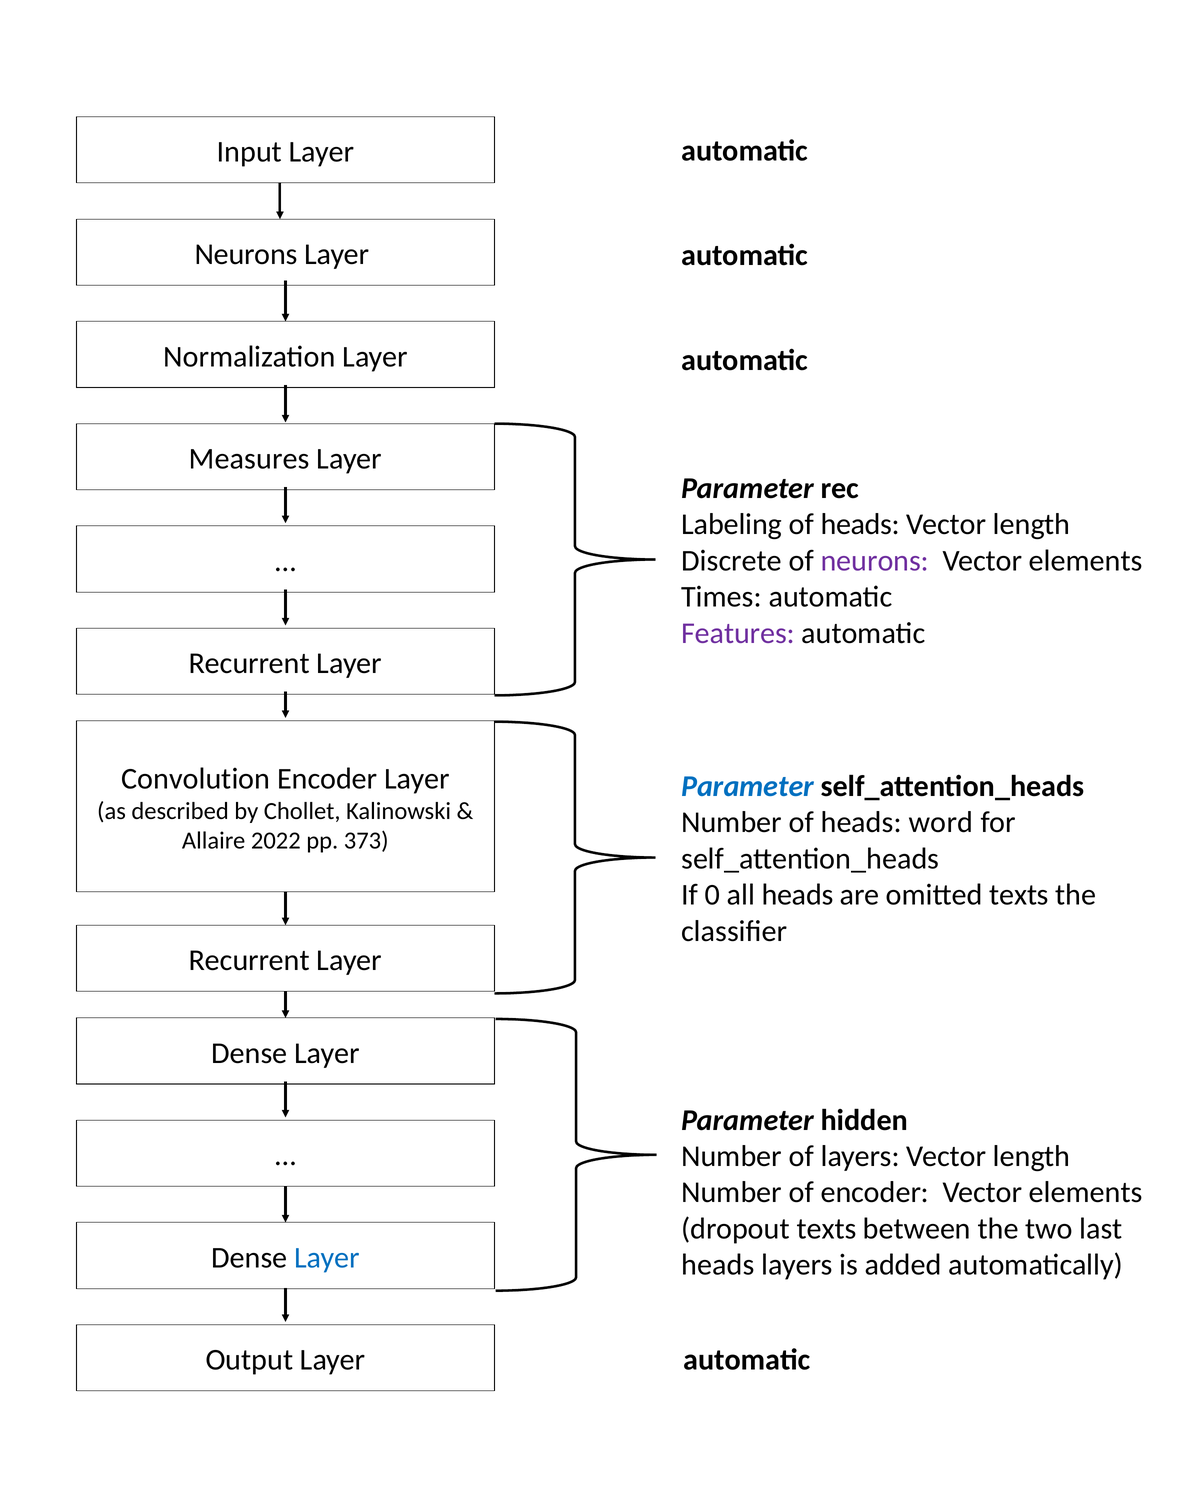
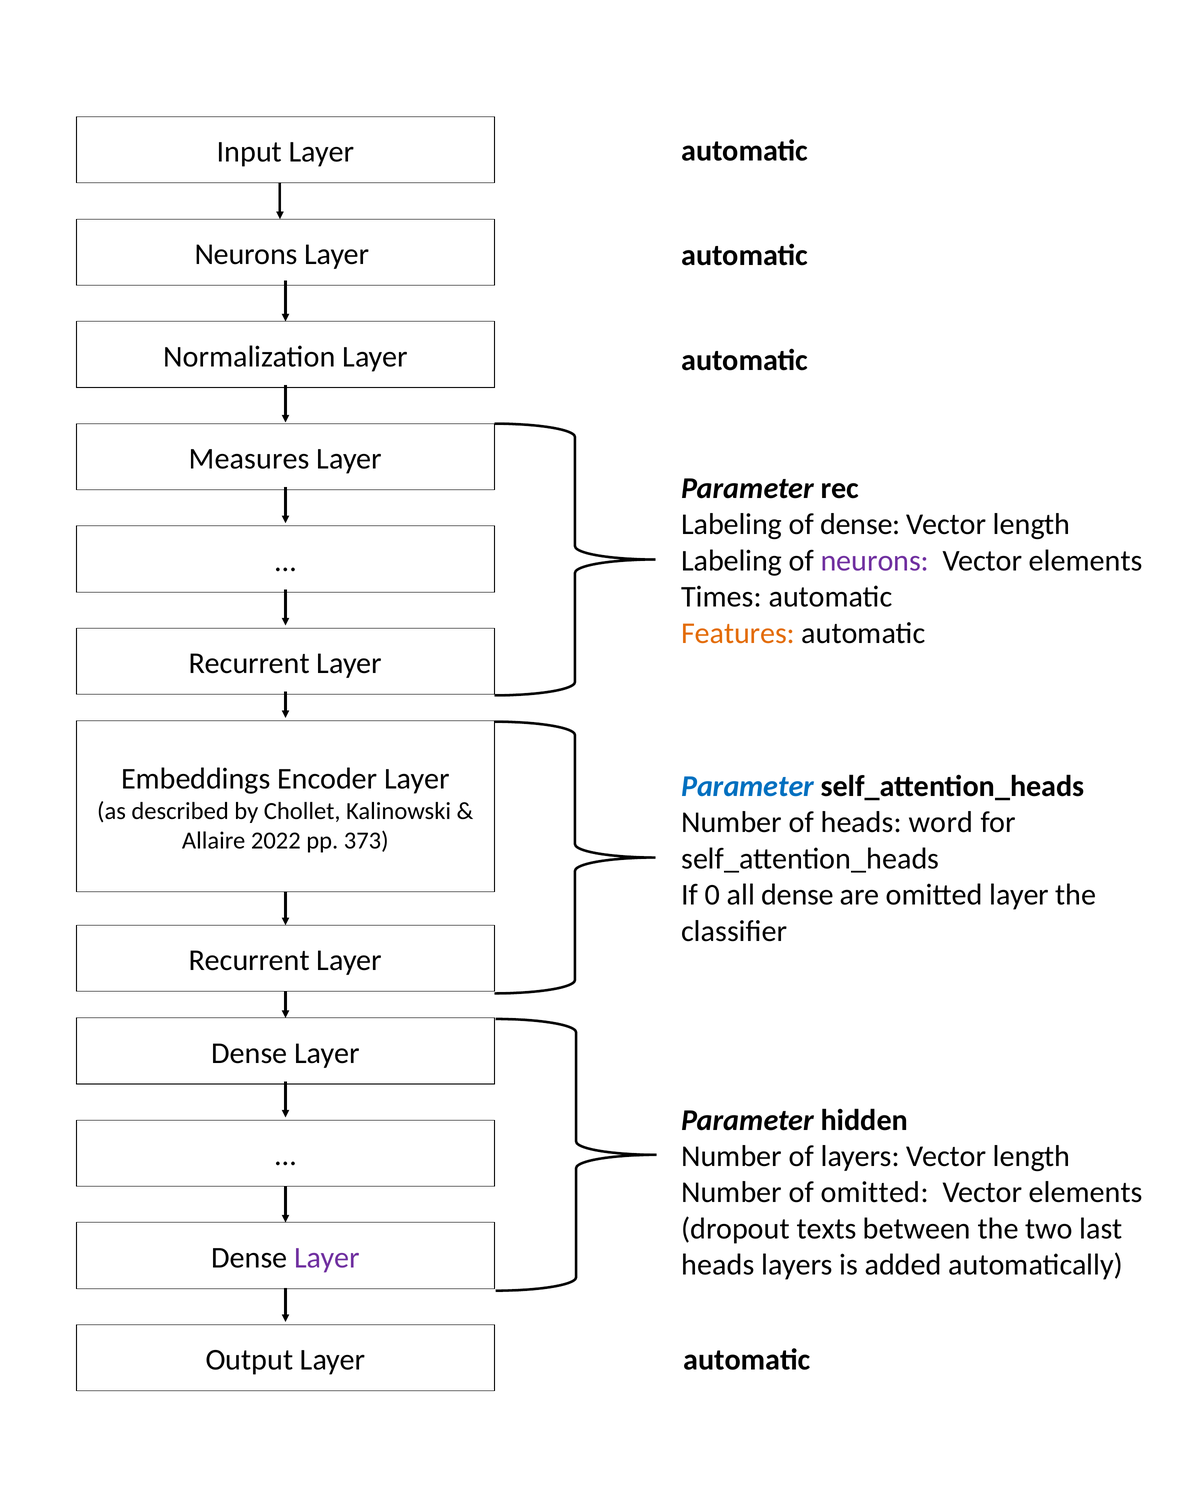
heads at (860, 524): heads -> dense
Discrete at (732, 561): Discrete -> Labeling
Features colour: purple -> orange
Convolution: Convolution -> Embeddings
all heads: heads -> dense
omitted texts: texts -> layer
of encoder: encoder -> omitted
Layer at (327, 1257) colour: blue -> purple
